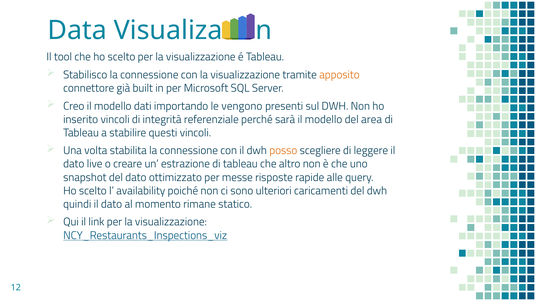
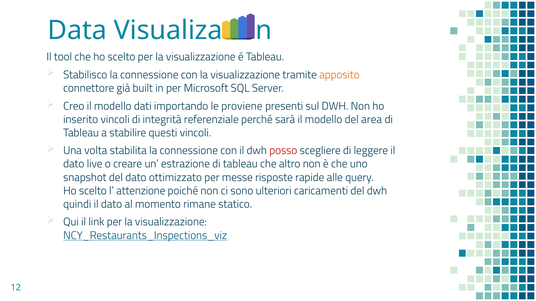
vengono: vengono -> proviene
posso colour: orange -> red
availability: availability -> attenzione
